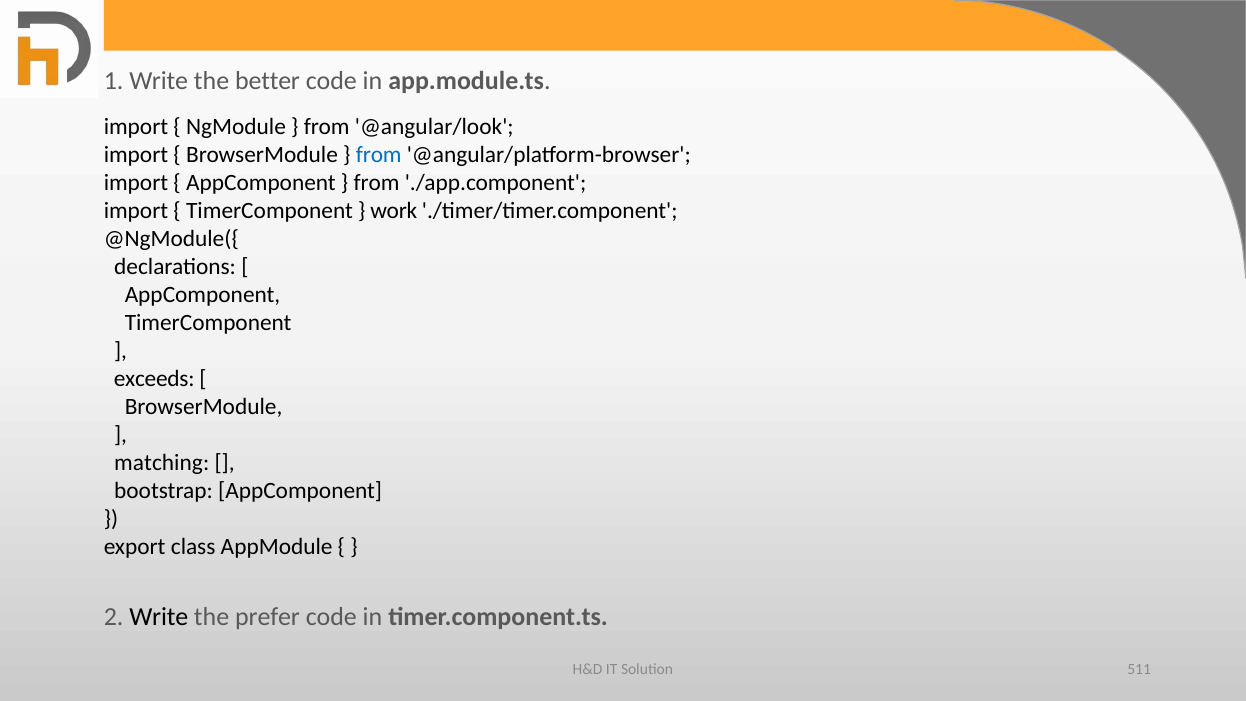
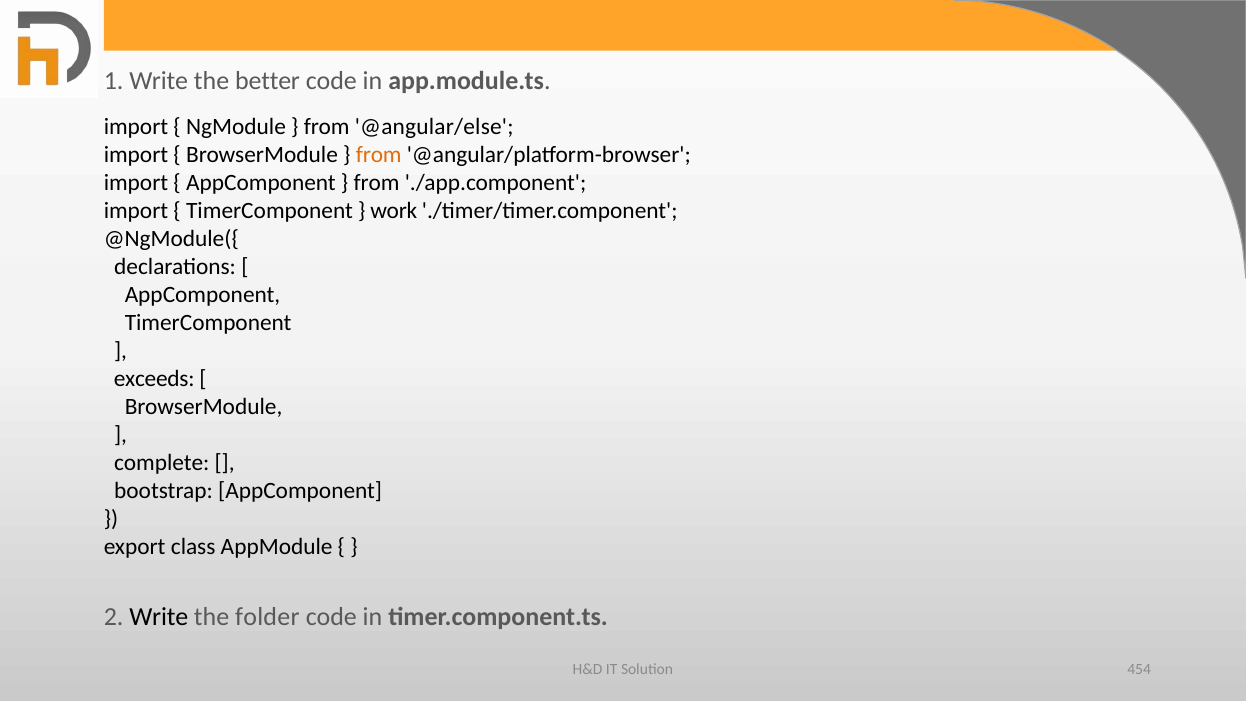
@angular/look: @angular/look -> @angular/else
from at (379, 155) colour: blue -> orange
matching: matching -> complete
prefer: prefer -> folder
511: 511 -> 454
